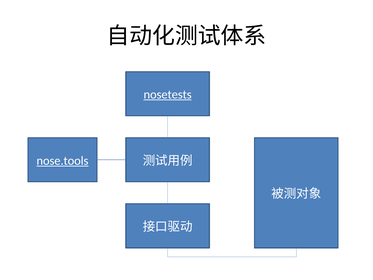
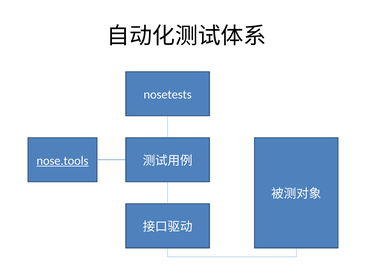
nosetests underline: present -> none
